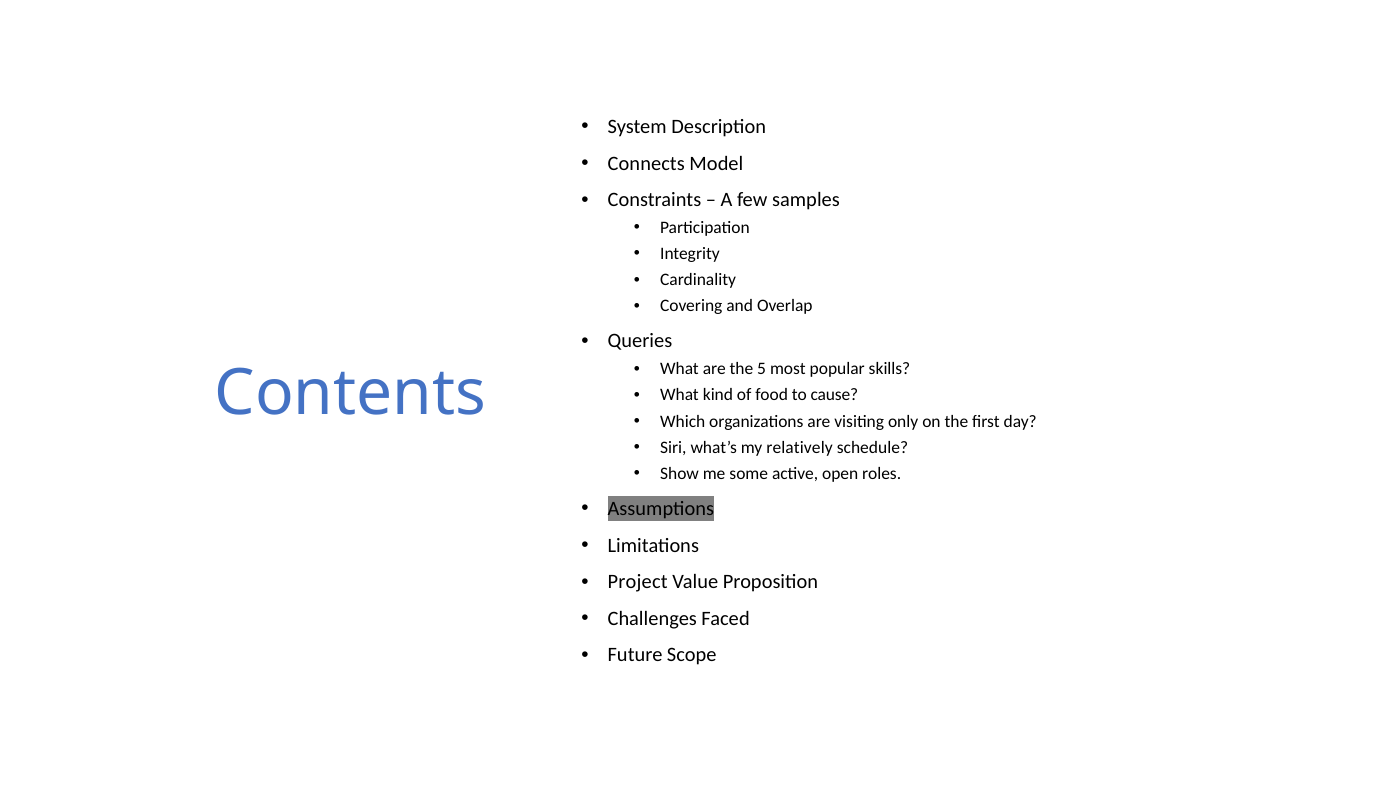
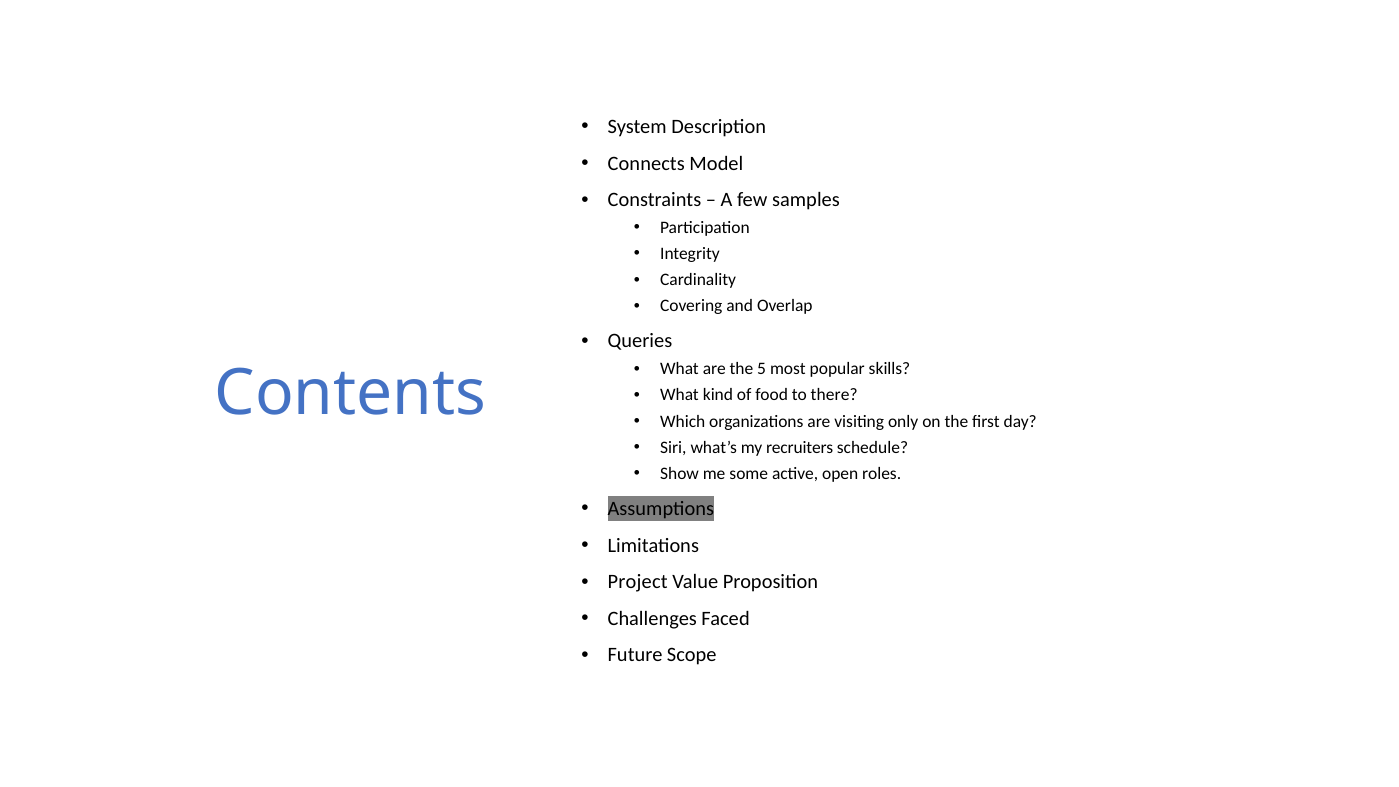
cause: cause -> there
relatively: relatively -> recruiters
